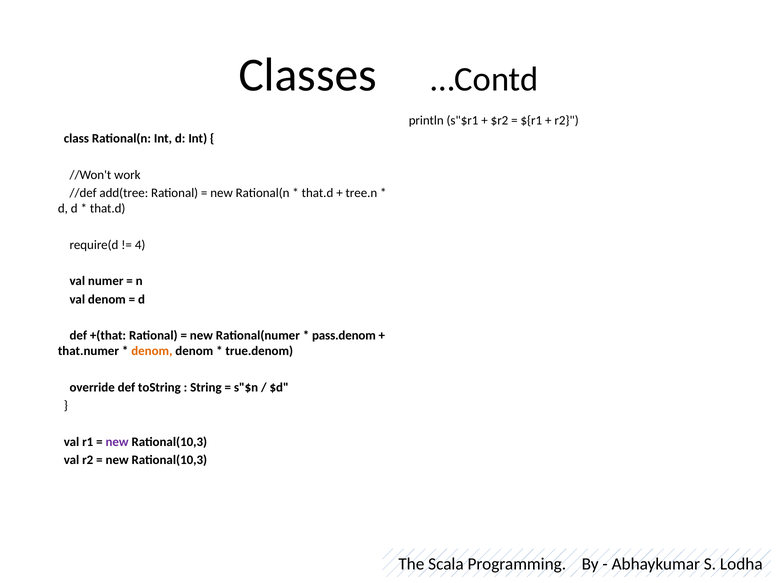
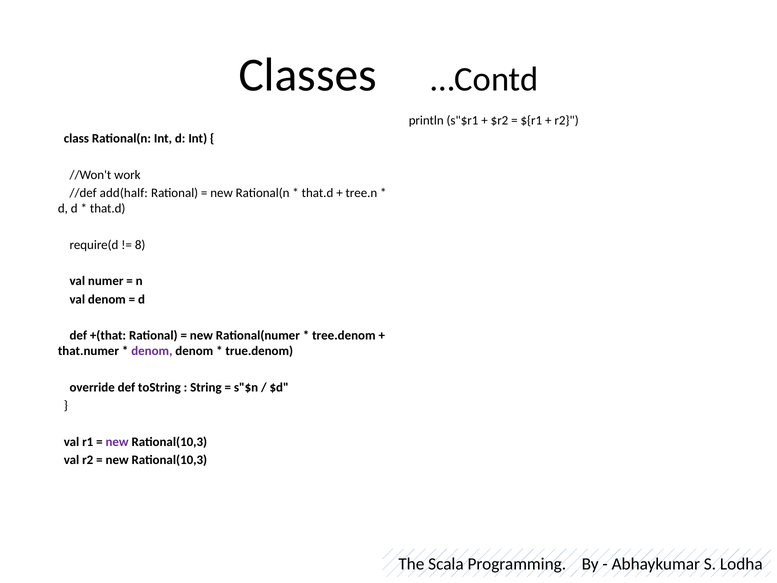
add(tree: add(tree -> add(half
4: 4 -> 8
pass.denom: pass.denom -> tree.denom
denom at (152, 351) colour: orange -> purple
